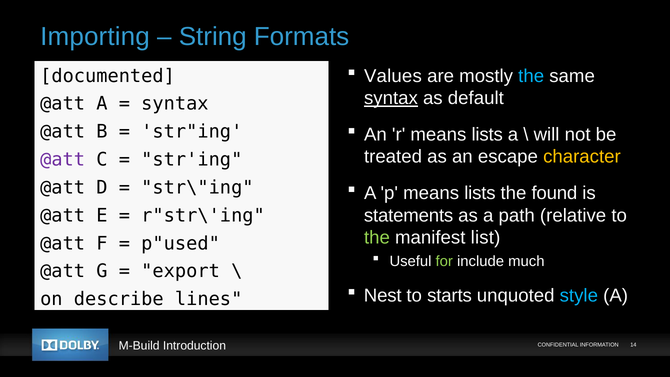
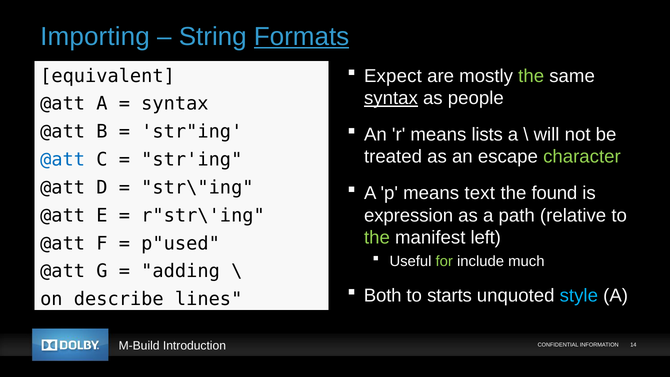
Formats underline: none -> present
Values: Values -> Expect
the at (531, 76) colour: light blue -> light green
documented: documented -> equivalent
default: default -> people
character colour: yellow -> light green
@att at (63, 160) colour: purple -> blue
p means lists: lists -> text
statements: statements -> expression
list: list -> left
export: export -> adding
Nest: Nest -> Both
